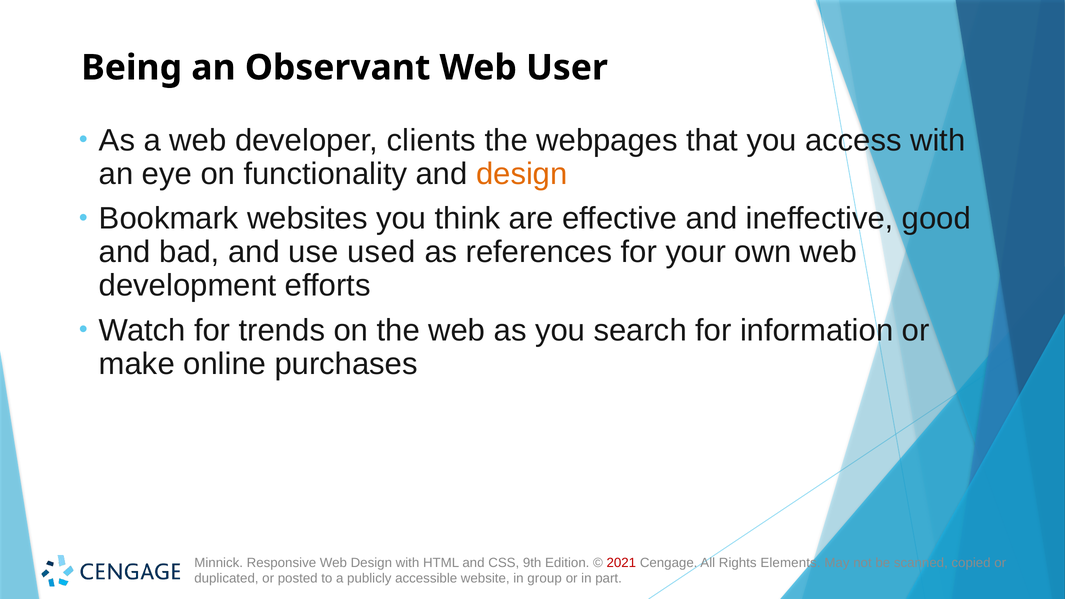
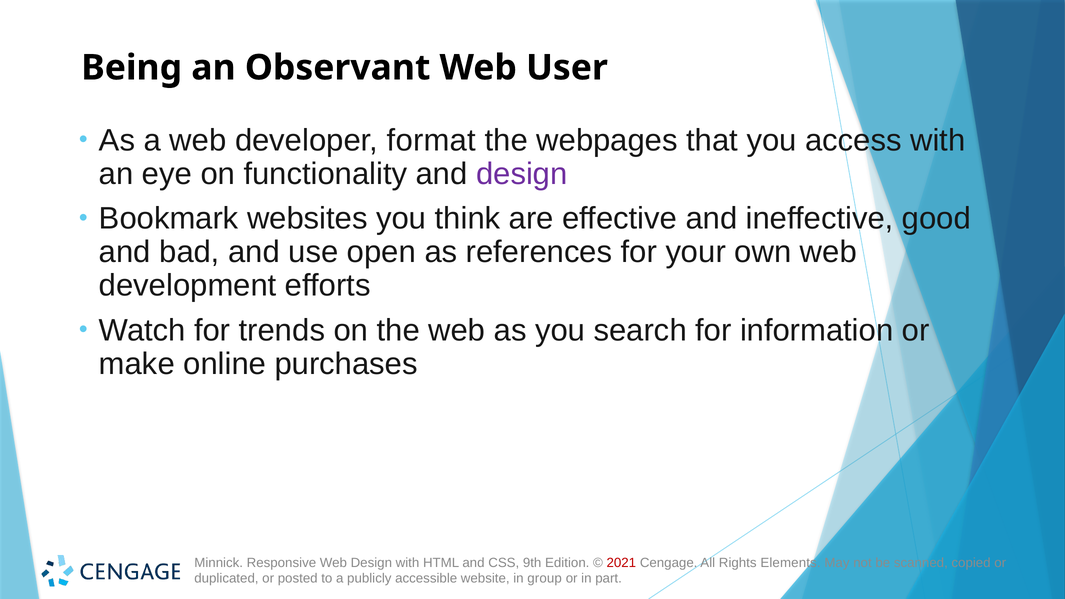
clients: clients -> format
design at (522, 174) colour: orange -> purple
used: used -> open
